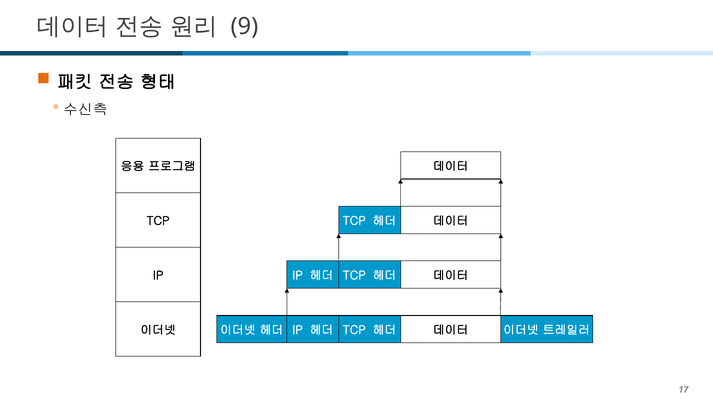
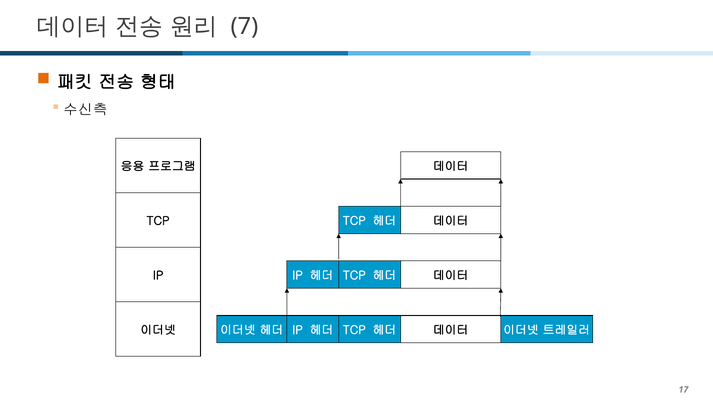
9: 9 -> 7
